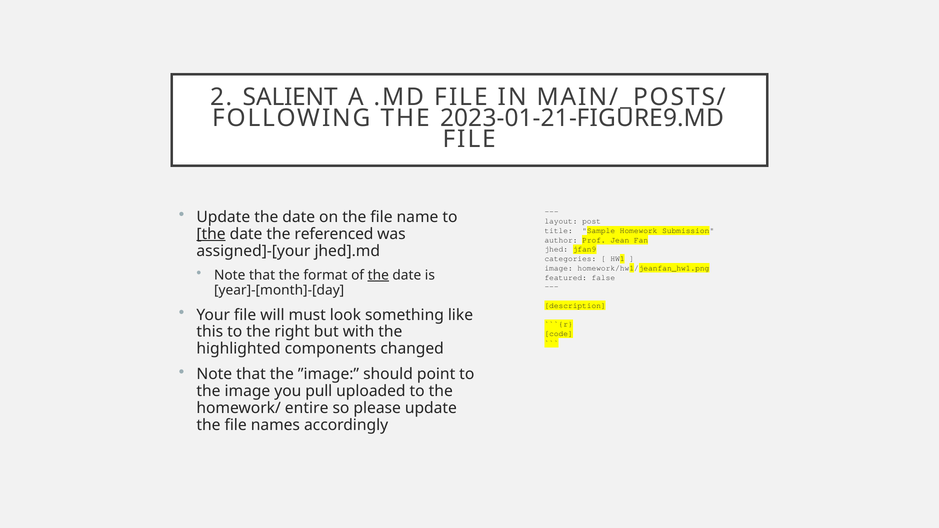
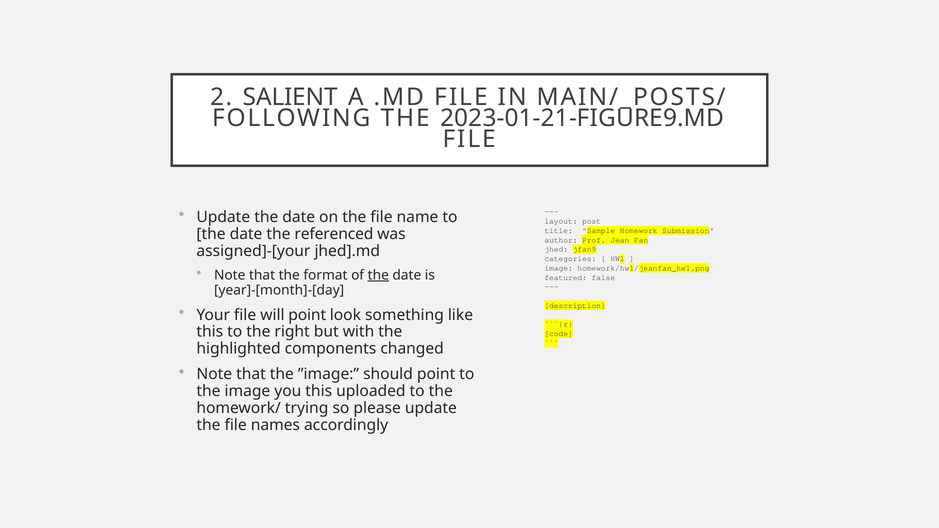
the at (211, 234) underline: present -> none
will must: must -> point
you pull: pull -> this
entire: entire -> trying
